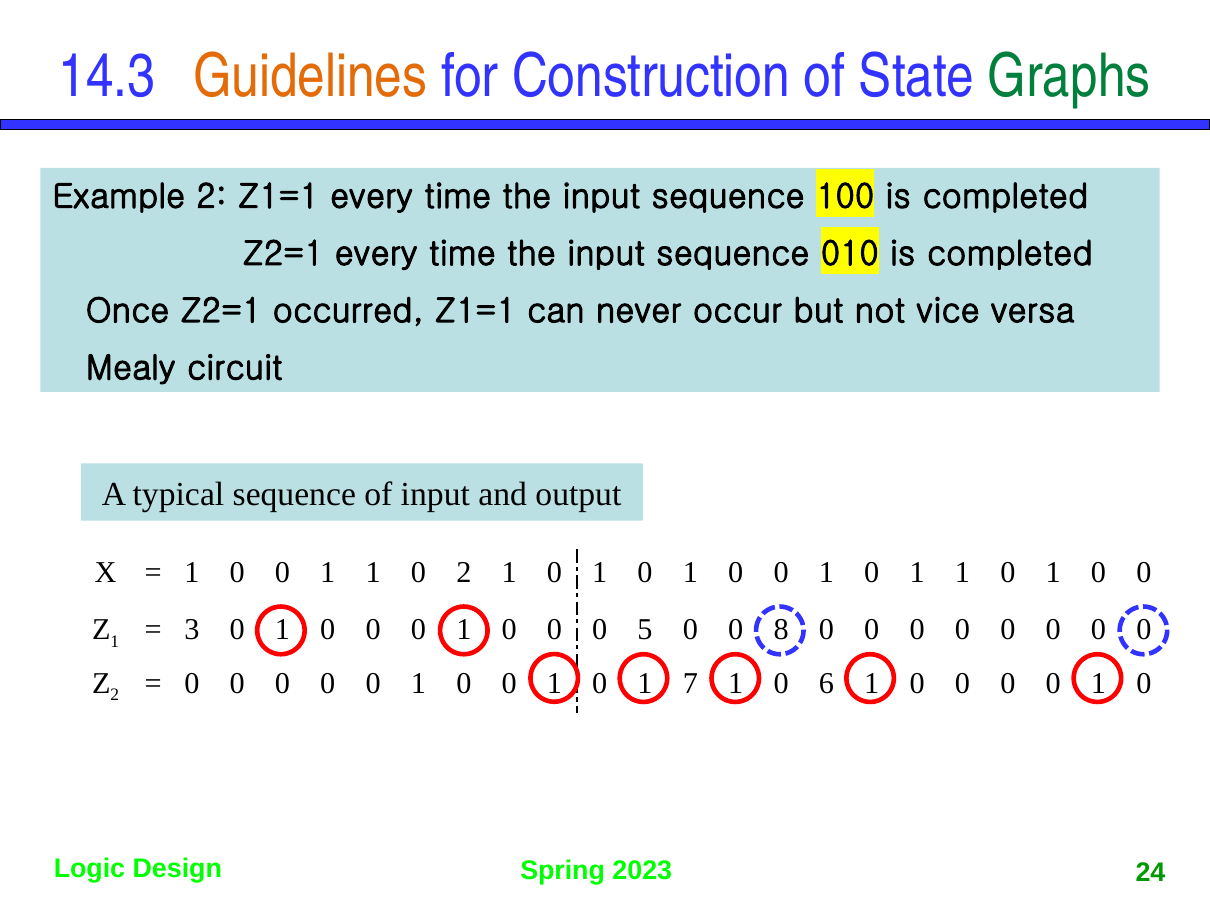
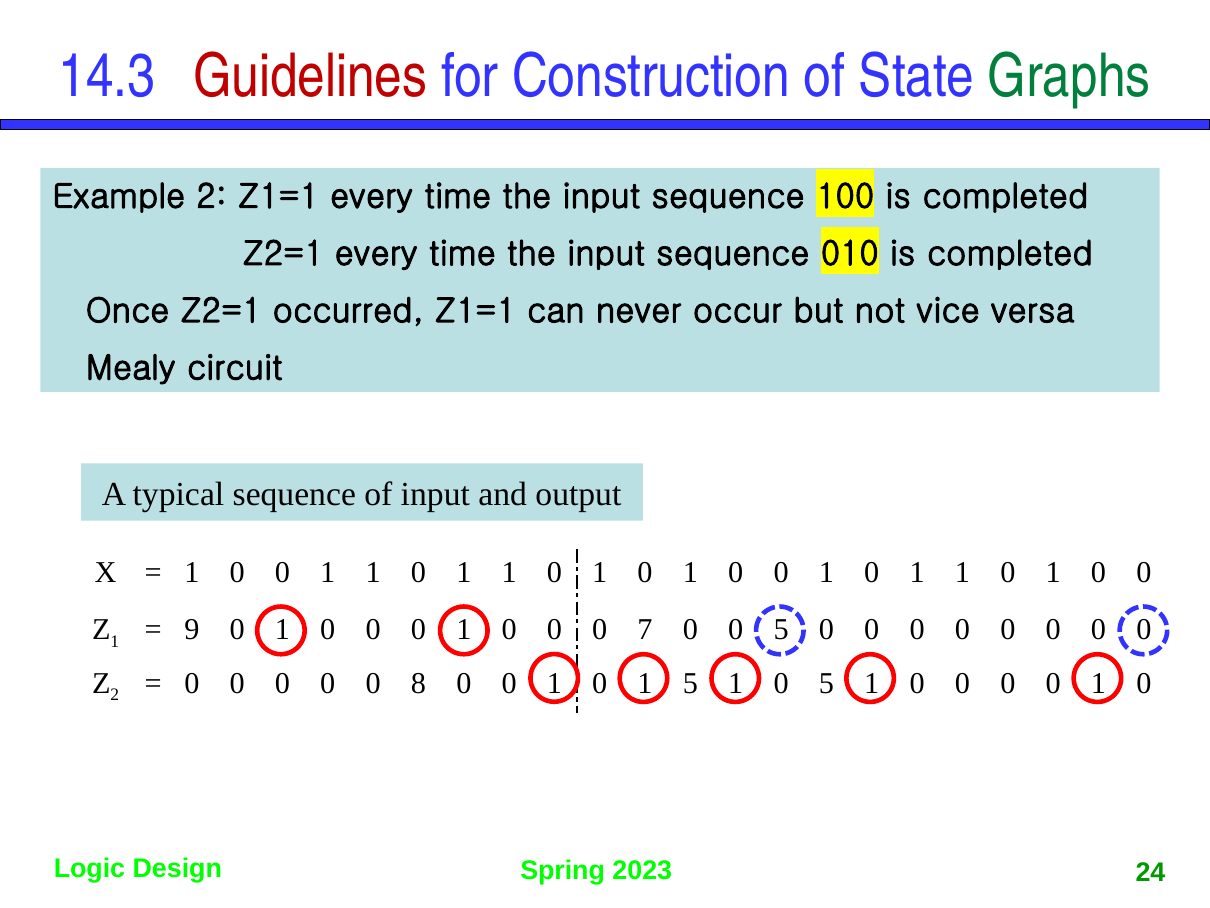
Guidelines colour: orange -> red
2 at (464, 572): 2 -> 1
3: 3 -> 9
5: 5 -> 7
0 0 8: 8 -> 5
1 at (418, 683): 1 -> 8
1 7: 7 -> 5
1 0 6: 6 -> 5
